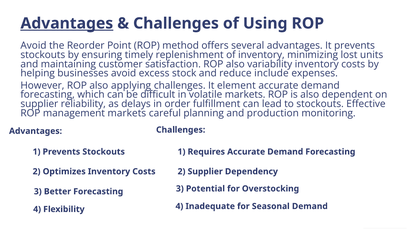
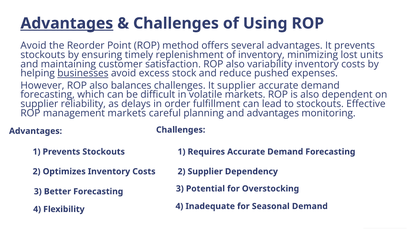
businesses underline: none -> present
include: include -> pushed
applying: applying -> balances
It element: element -> supplier
and production: production -> advantages
